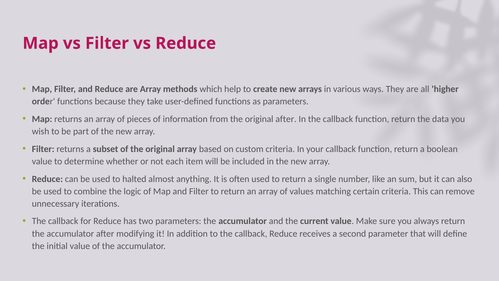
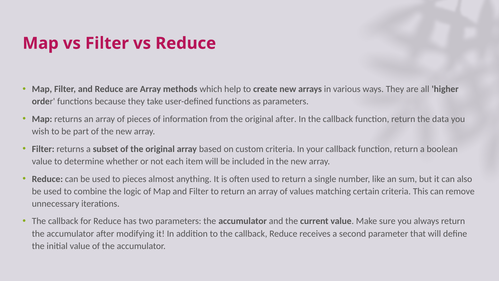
to halted: halted -> pieces
